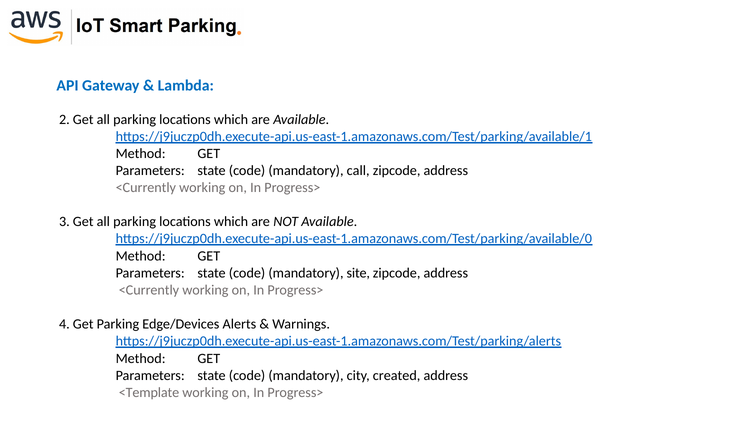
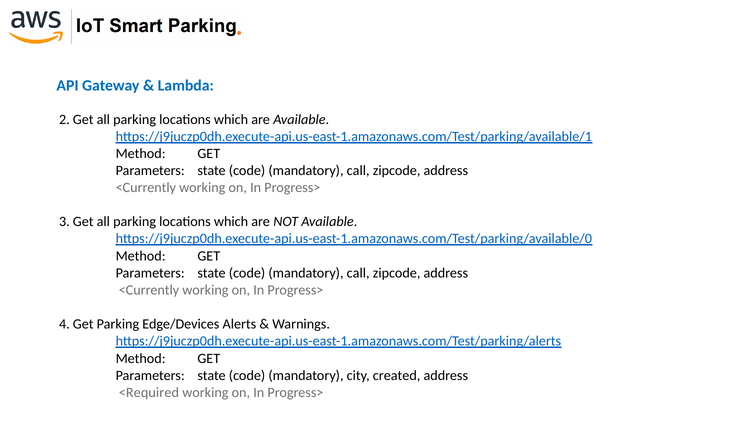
site at (358, 273): site -> call
<Template: <Template -> <Required
